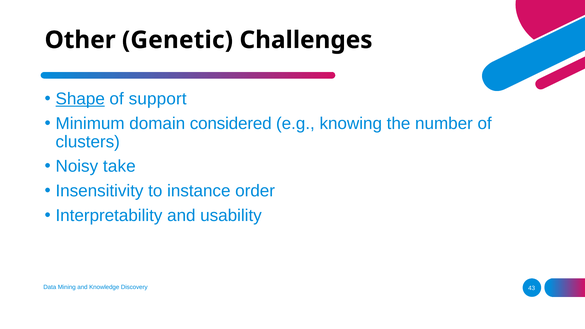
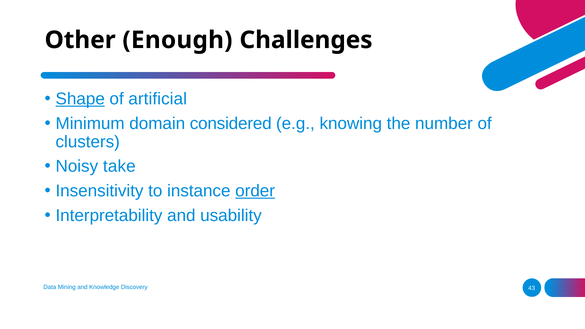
Genetic: Genetic -> Enough
support: support -> artificial
order underline: none -> present
